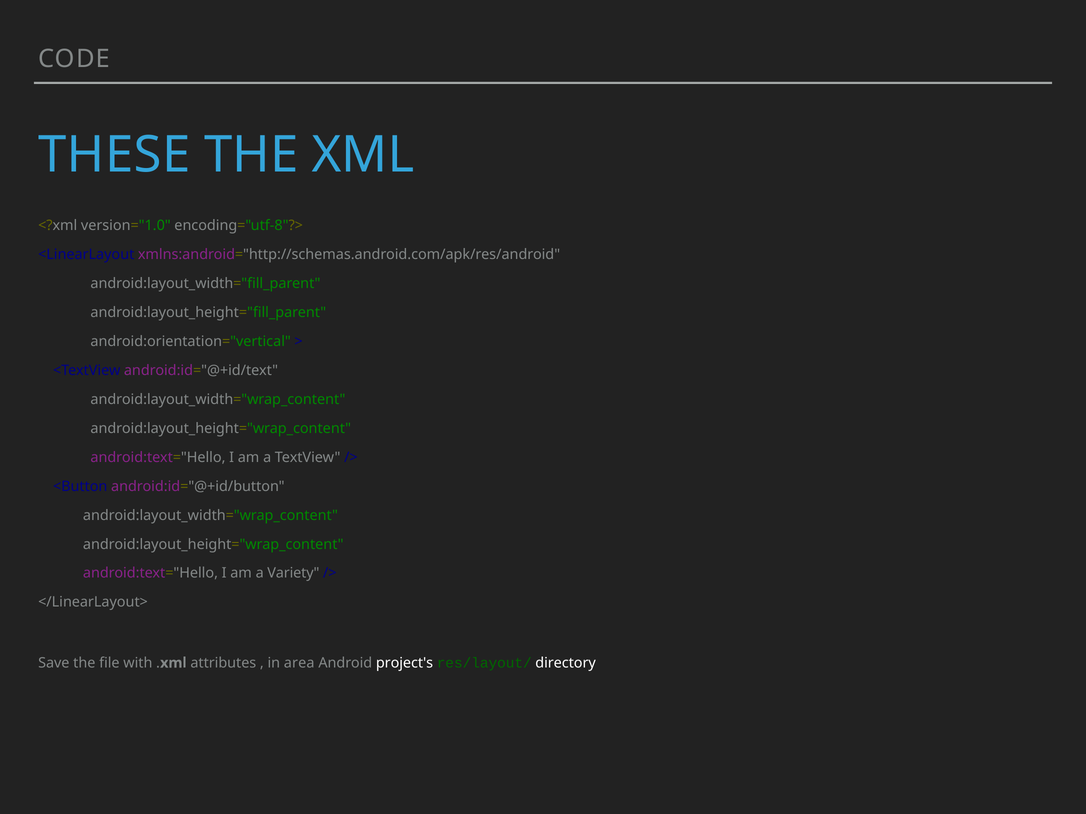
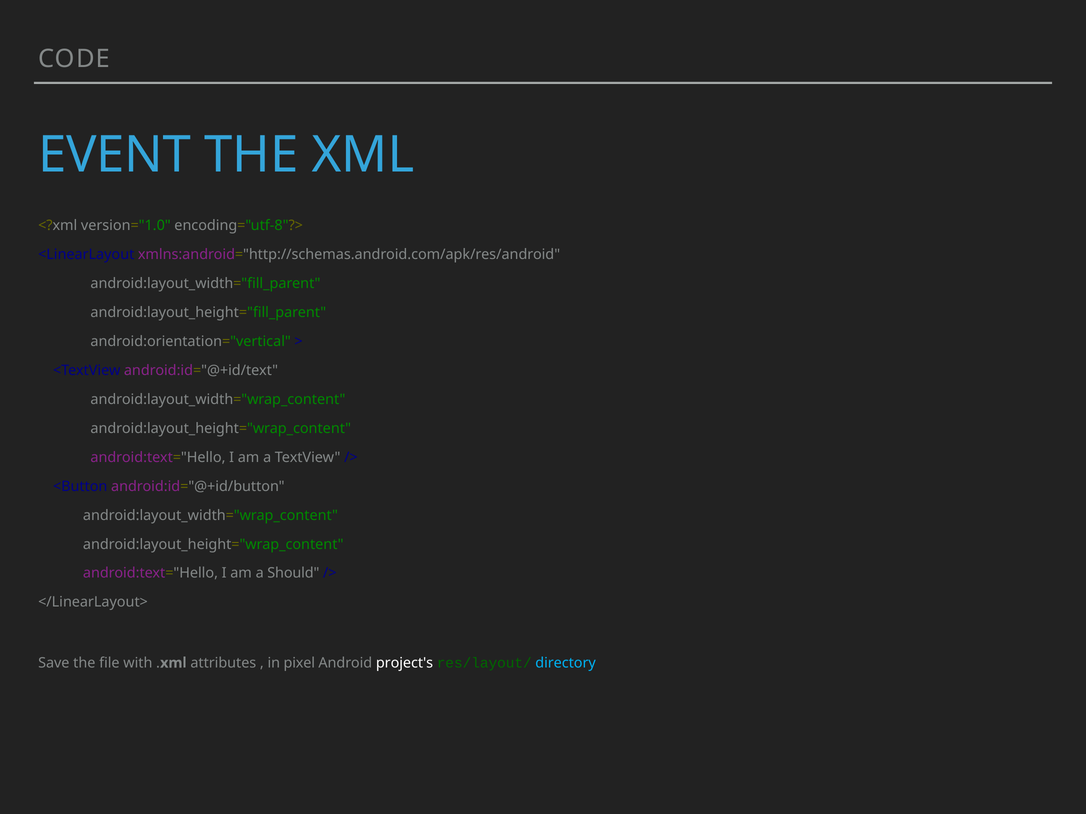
THESE: THESE -> EVENT
Variety: Variety -> Should
area: area -> pixel
directory colour: white -> light blue
